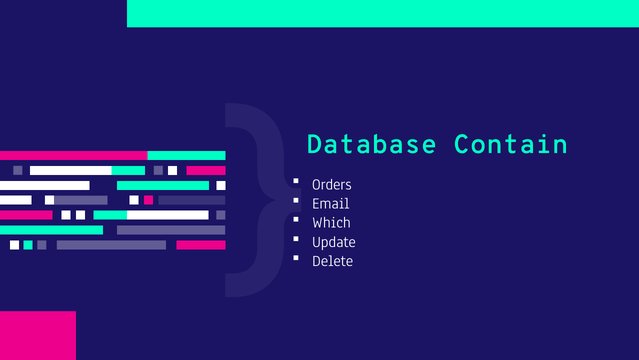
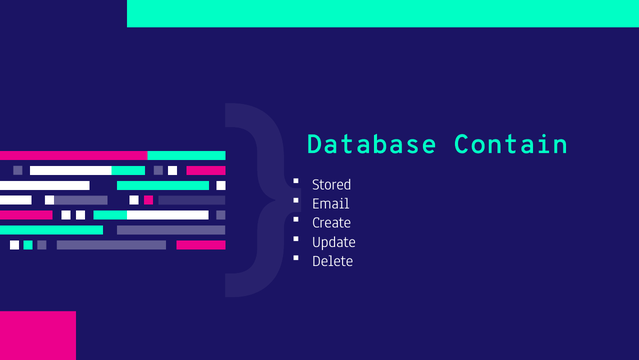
Orders: Orders -> Stored
Which: Which -> Create
